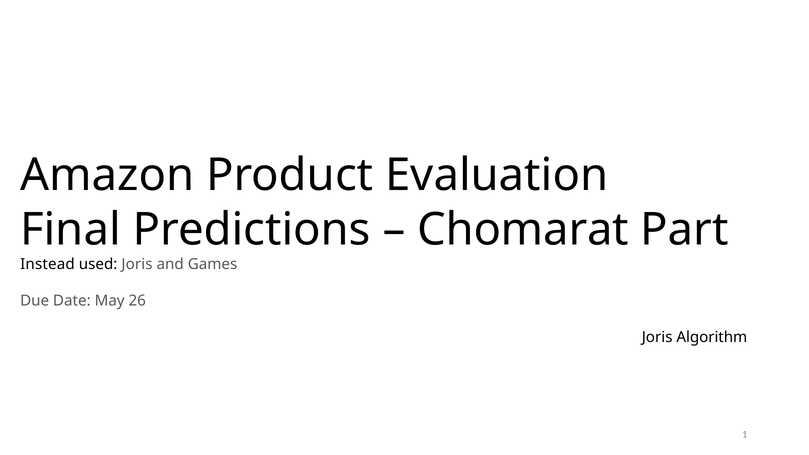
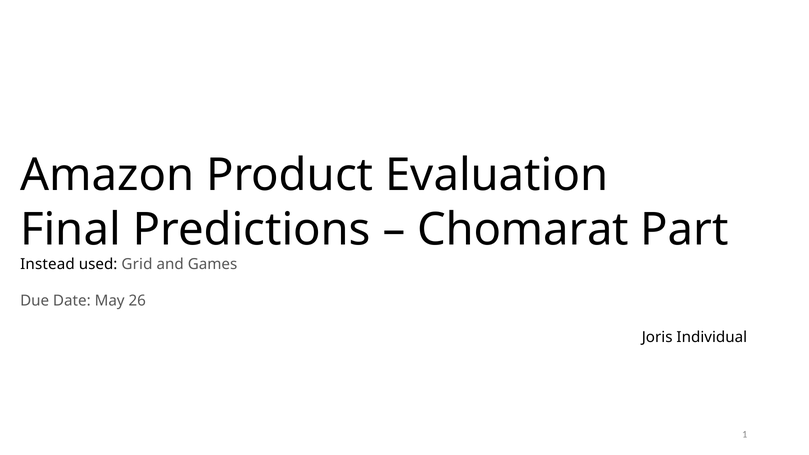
used Joris: Joris -> Grid
Algorithm: Algorithm -> Individual
